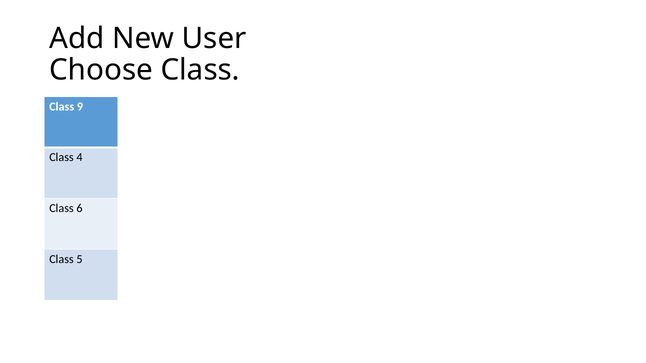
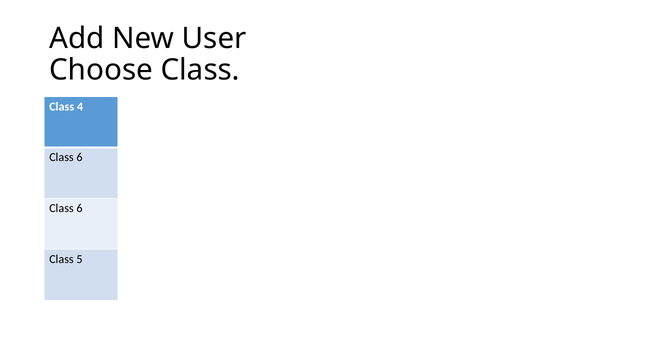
9: 9 -> 4
4 at (80, 158): 4 -> 6
